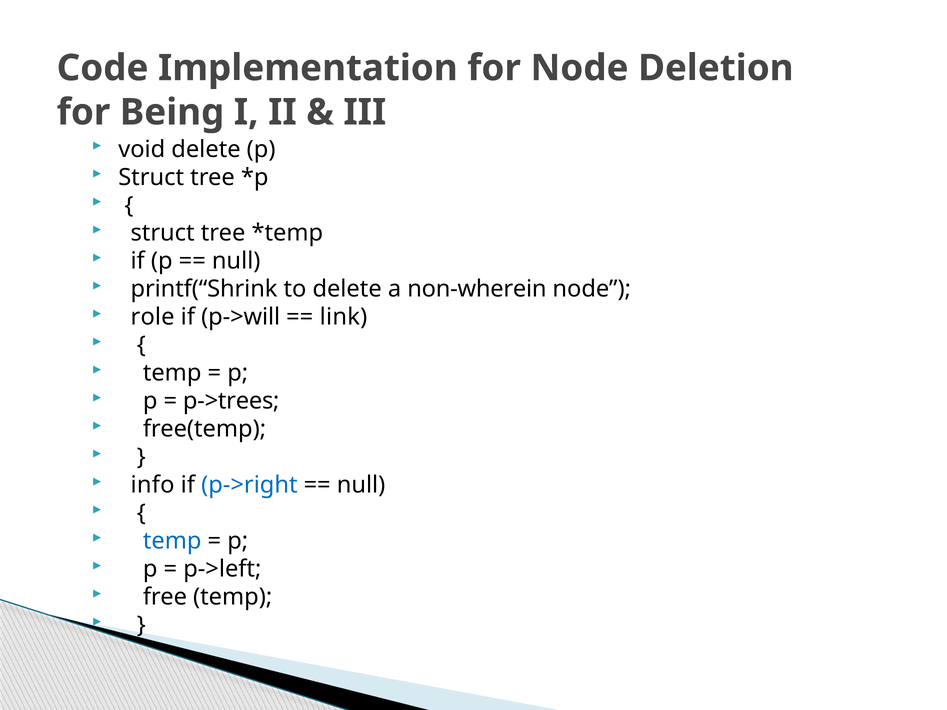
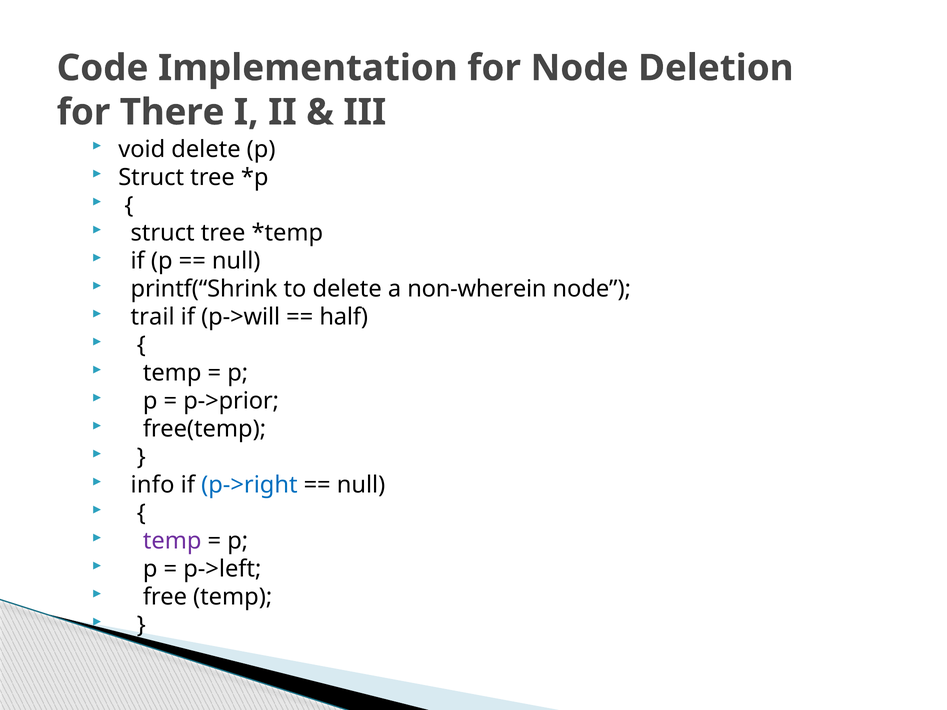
Being: Being -> There
role: role -> trail
link: link -> half
p->trees: p->trees -> p->prior
temp at (172, 541) colour: blue -> purple
